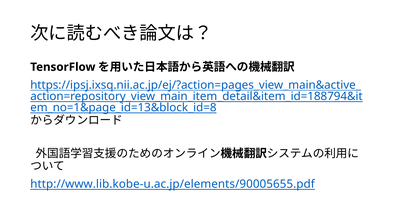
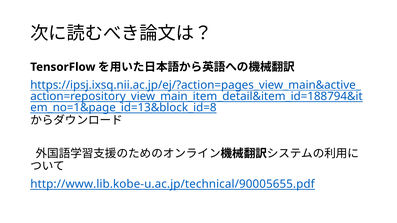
http://www.lib.kobe-u.ac.jp/elements/90005655.pdf: http://www.lib.kobe-u.ac.jp/elements/90005655.pdf -> http://www.lib.kobe-u.ac.jp/technical/90005655.pdf
